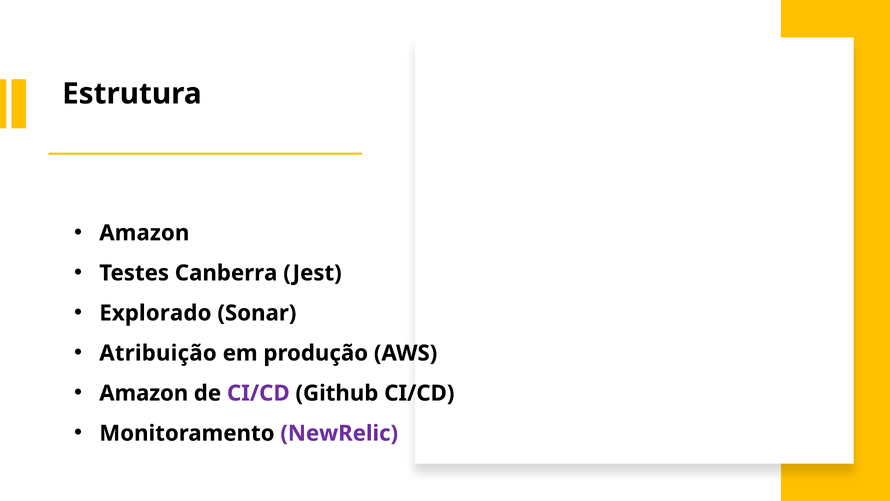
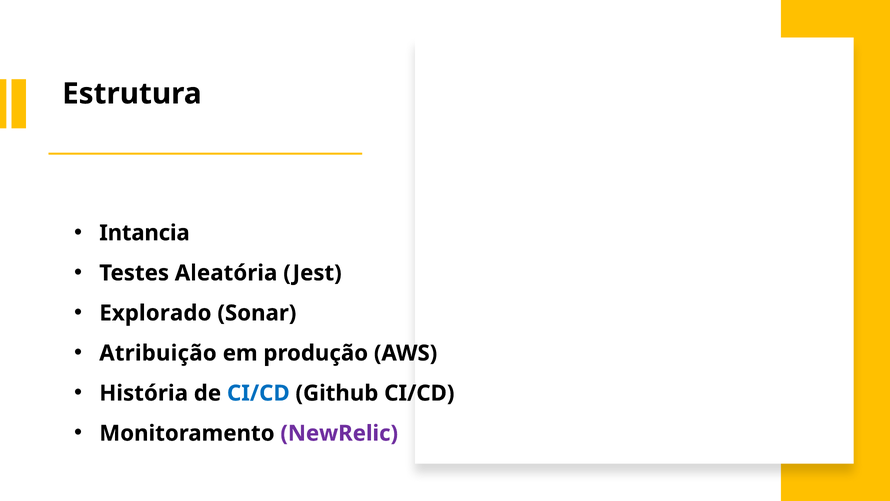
Amazon at (144, 233): Amazon -> Intancia
Canberra: Canberra -> Aleatória
Amazon at (144, 393): Amazon -> História
CI/CD at (258, 393) colour: purple -> blue
